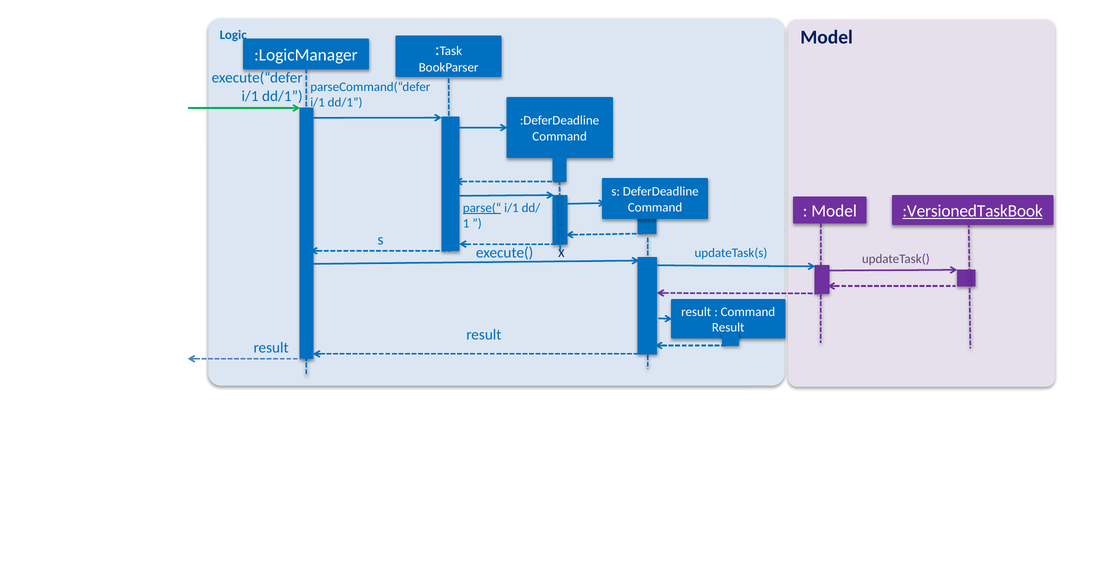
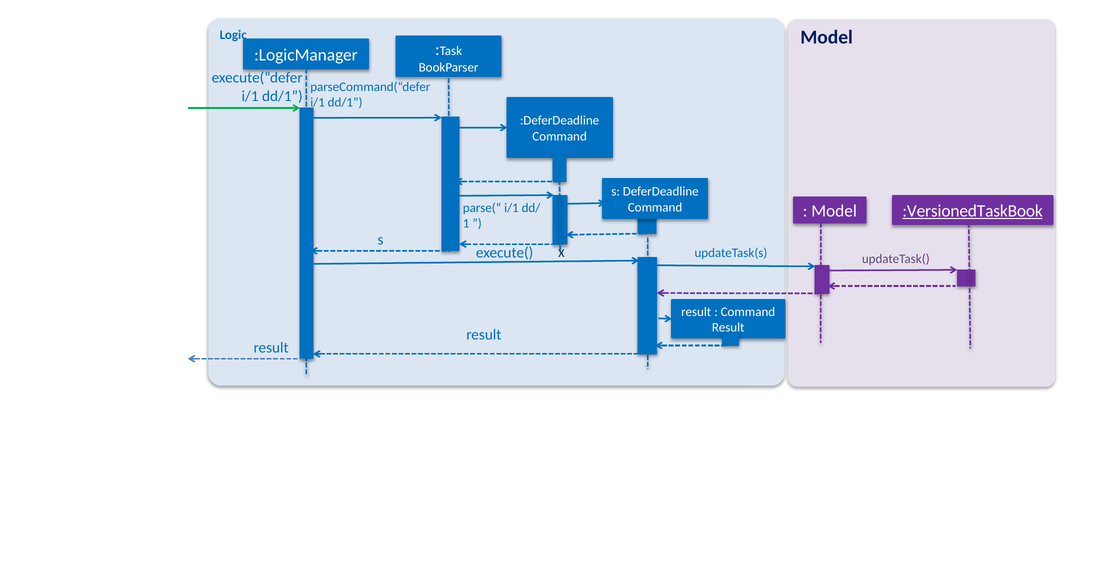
parse(“ underline: present -> none
